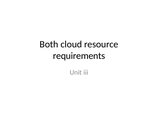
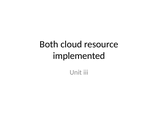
requirements: requirements -> implemented
